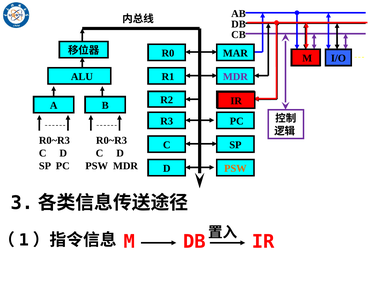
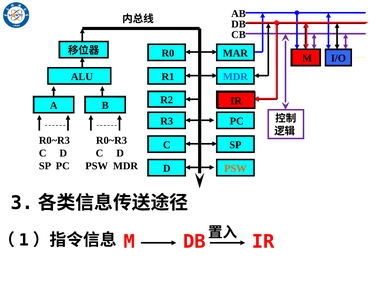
MDR at (235, 77) colour: purple -> blue
